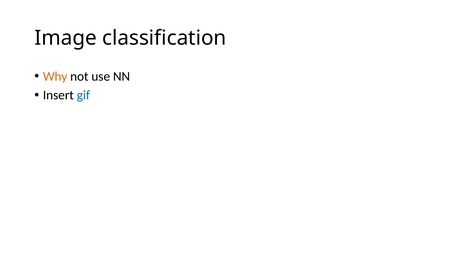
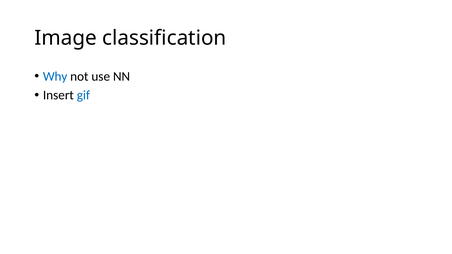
Why colour: orange -> blue
